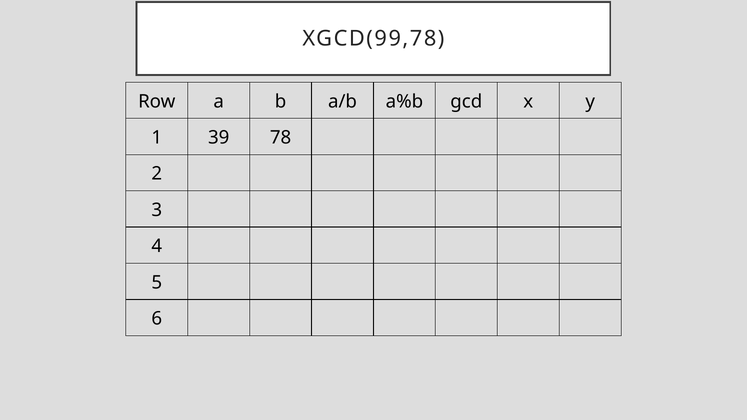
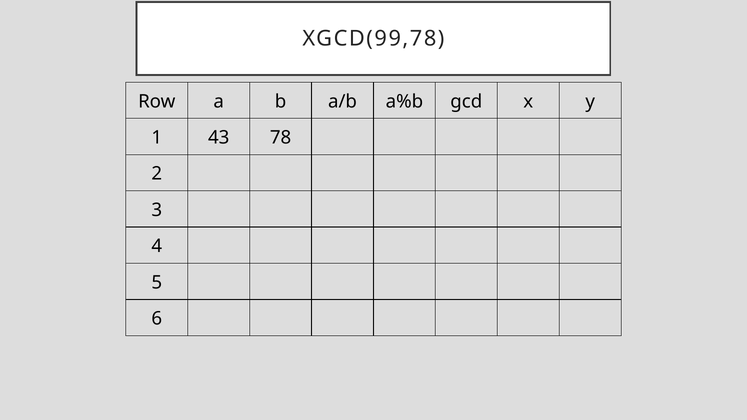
39: 39 -> 43
